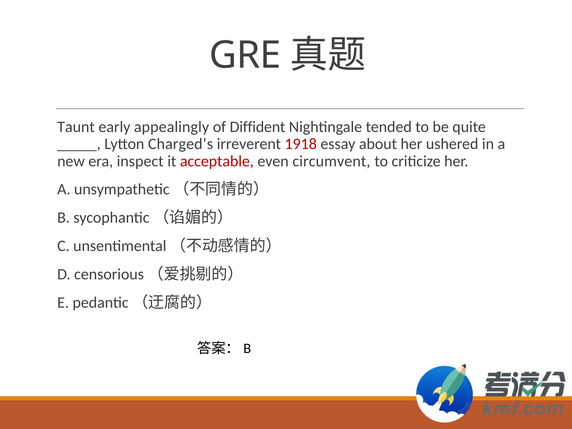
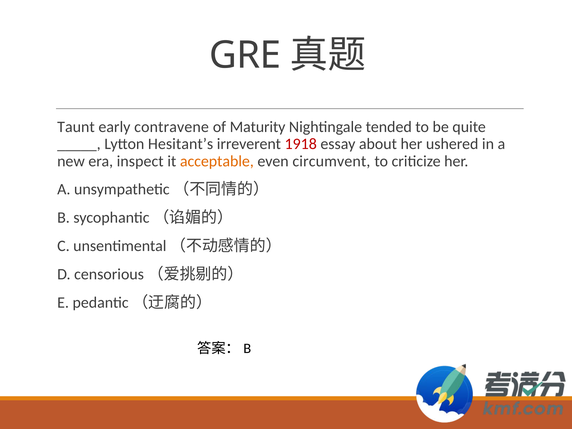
appealingly: appealingly -> contravene
Diffident: Diffident -> Maturity
Charged’s: Charged’s -> Hesitant’s
acceptable colour: red -> orange
